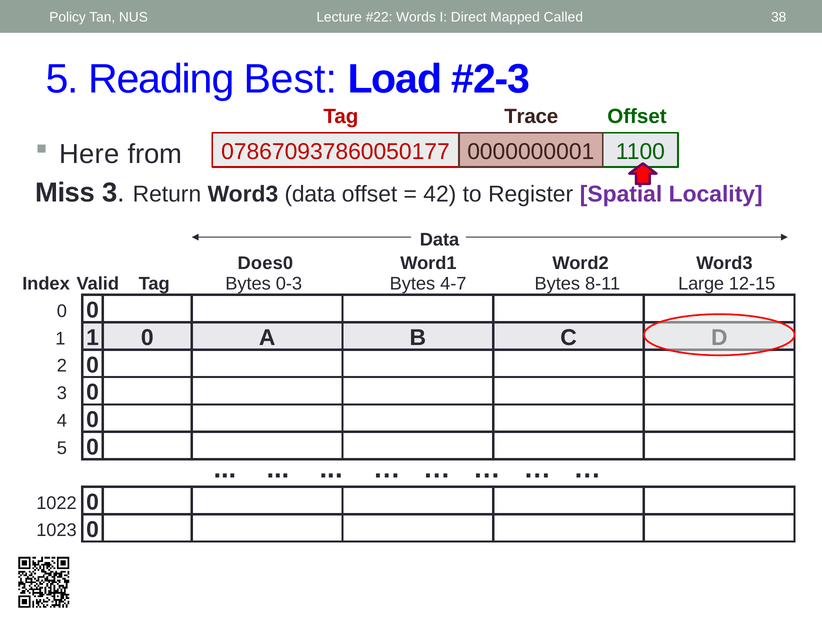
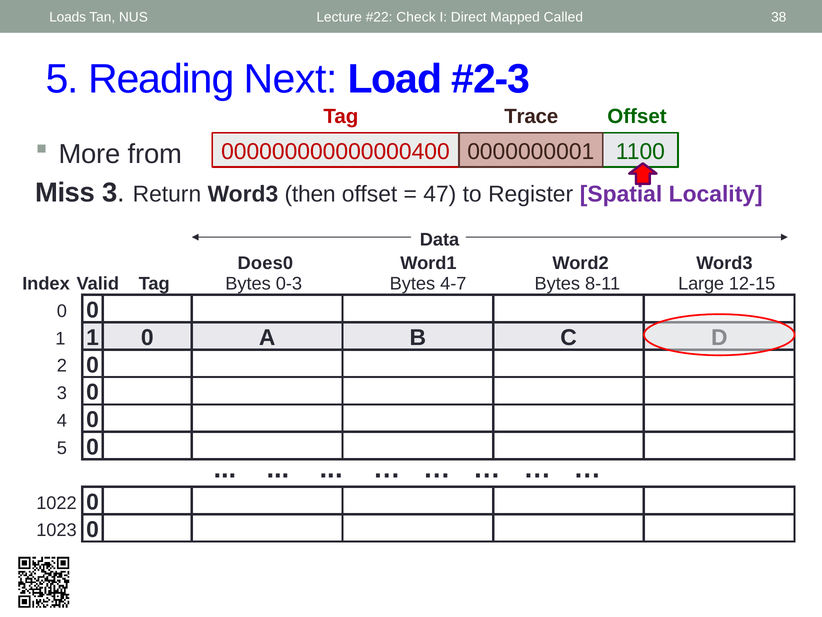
Policy: Policy -> Loads
Words: Words -> Check
Best: Best -> Next
Here: Here -> More
078670937860050177: 078670937860050177 -> 000000000000000400
Word3 data: data -> then
42: 42 -> 47
